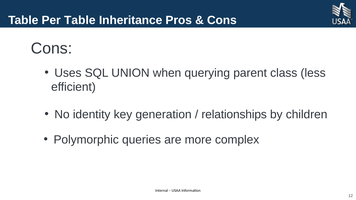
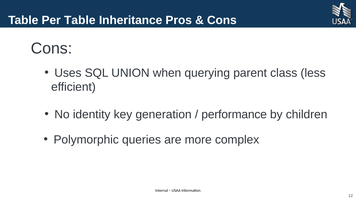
relationships: relationships -> performance
